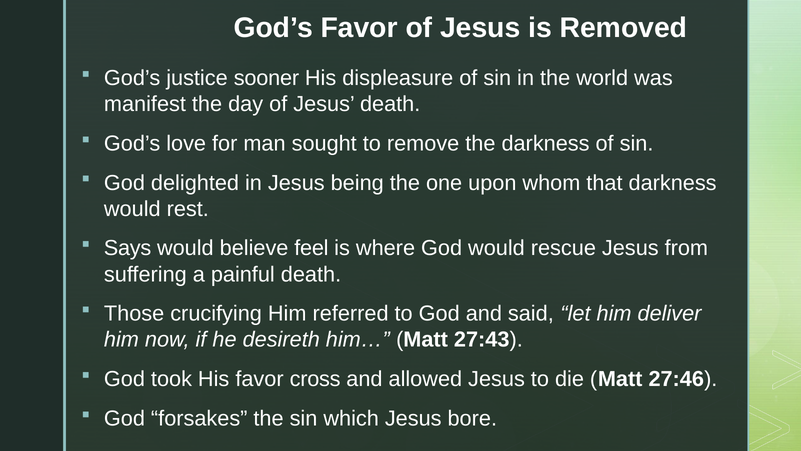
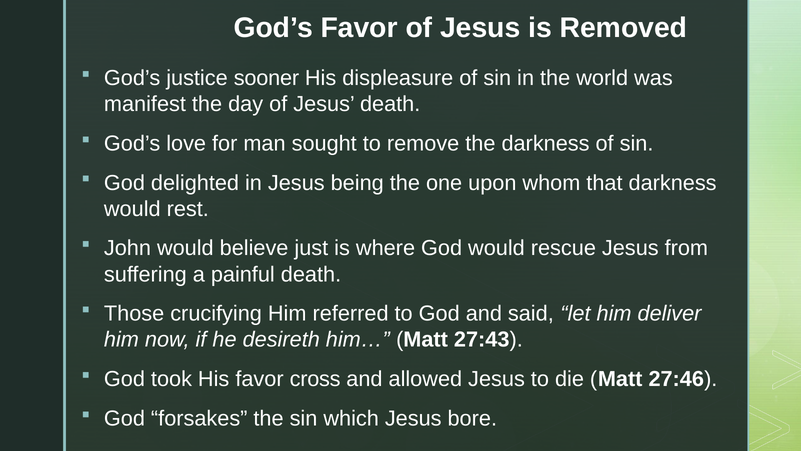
Says: Says -> John
feel: feel -> just
